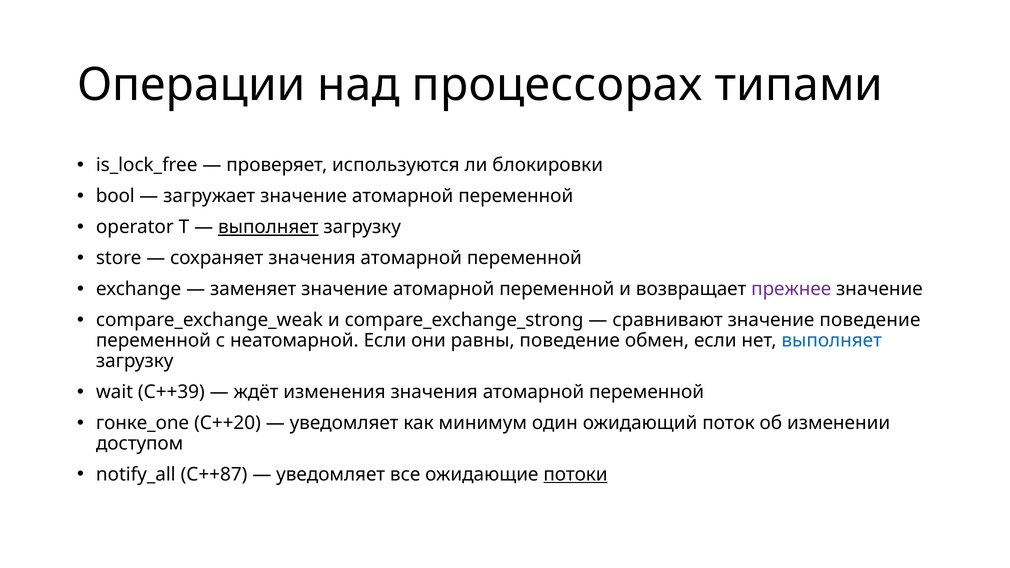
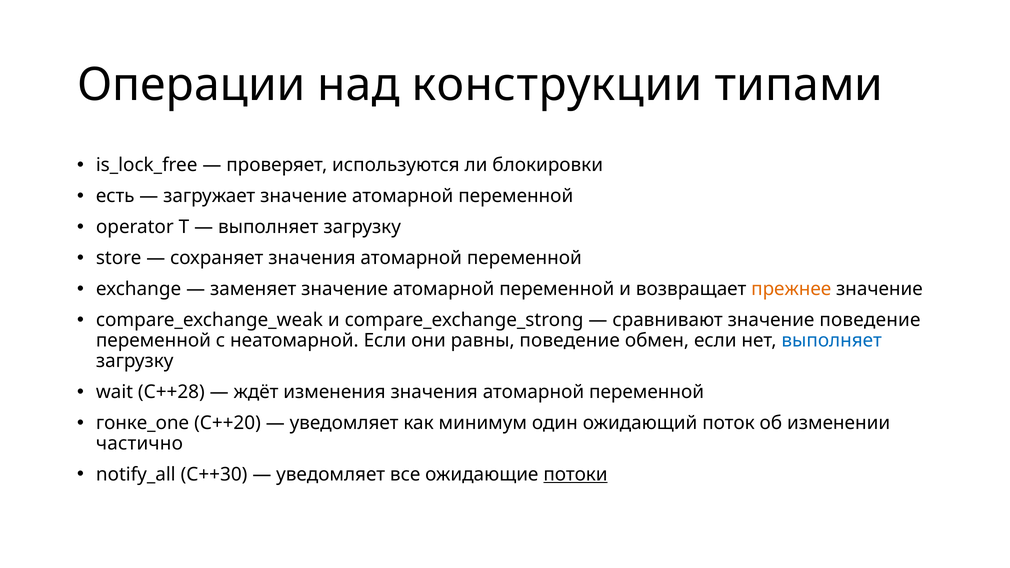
процессорах: процессорах -> конструкции
bool: bool -> есть
выполняет at (268, 227) underline: present -> none
прежнее colour: purple -> orange
С++39: С++39 -> С++28
доступом: доступом -> частично
С++87: С++87 -> С++30
